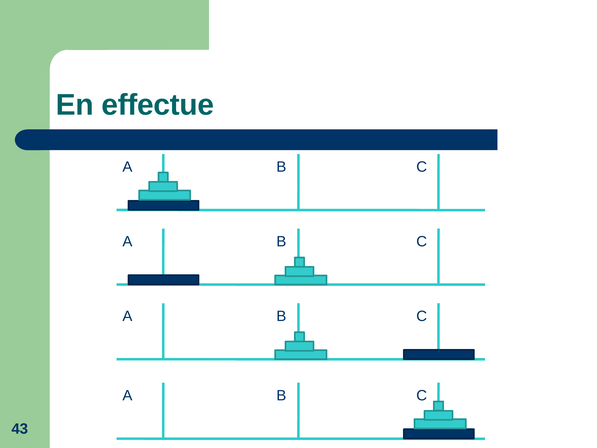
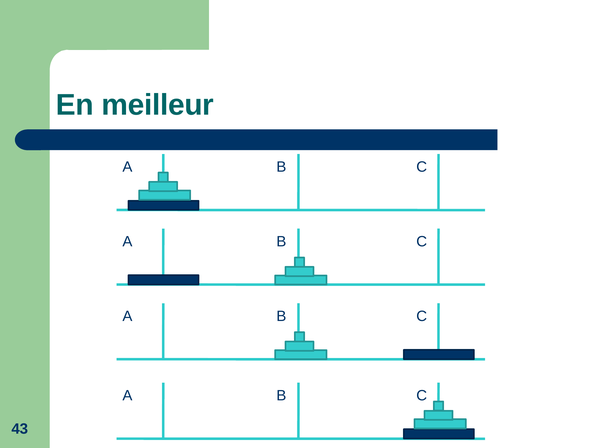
effectue: effectue -> meilleur
